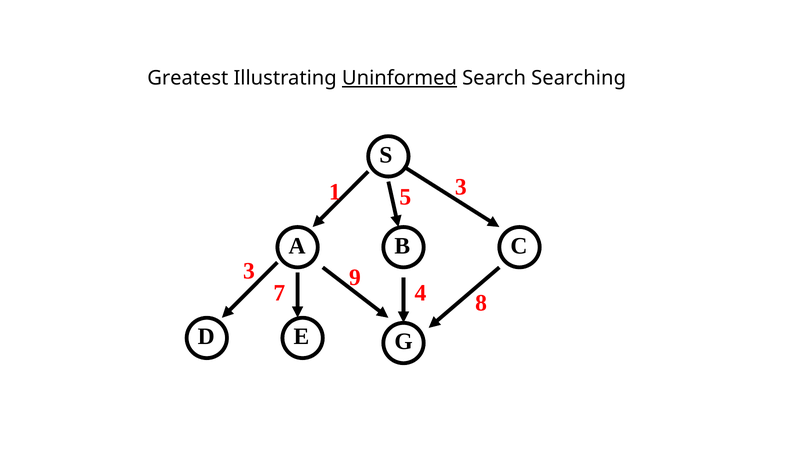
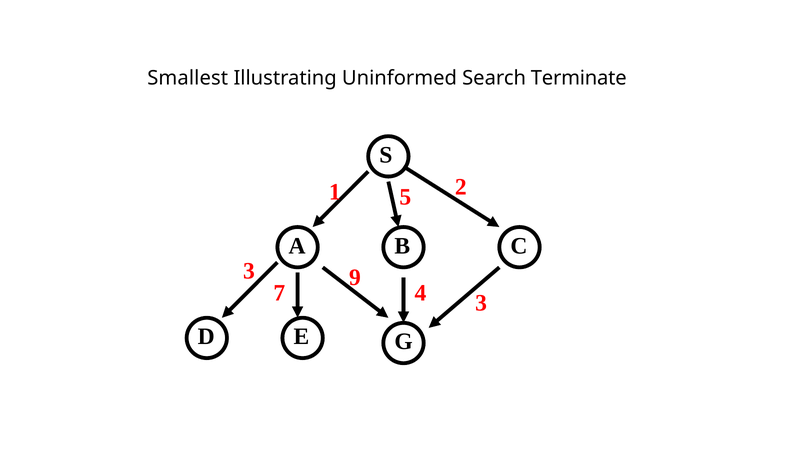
Greatest: Greatest -> Smallest
Uninformed underline: present -> none
Searching: Searching -> Terminate
5 3: 3 -> 2
4 8: 8 -> 3
